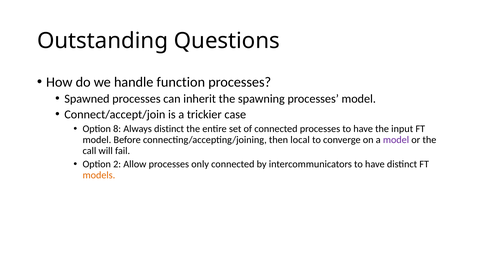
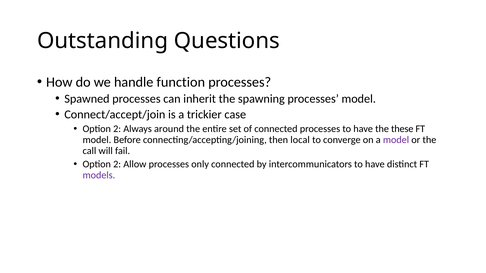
8 at (117, 129): 8 -> 2
Always distinct: distinct -> around
input: input -> these
models colour: orange -> purple
